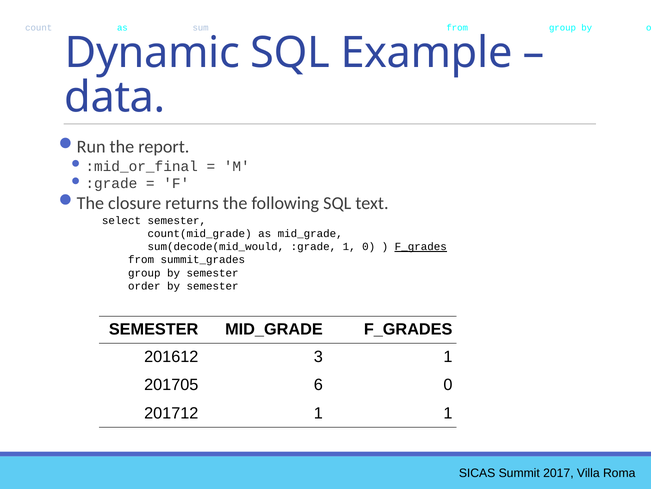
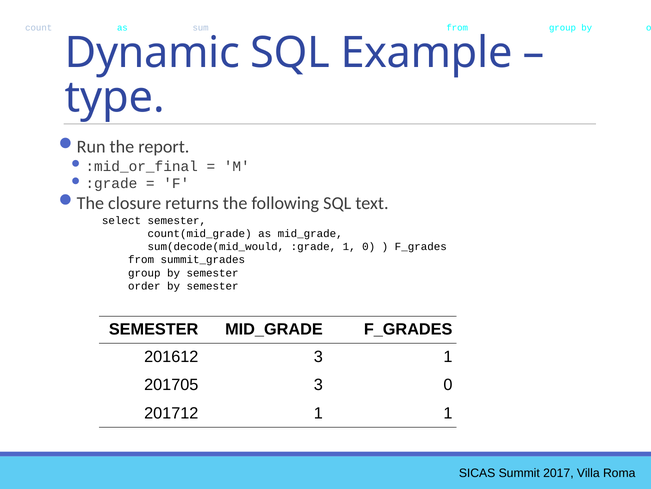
data: data -> type
F_grades at (421, 246) underline: present -> none
201705 6: 6 -> 3
